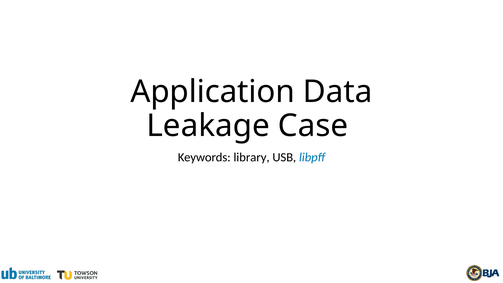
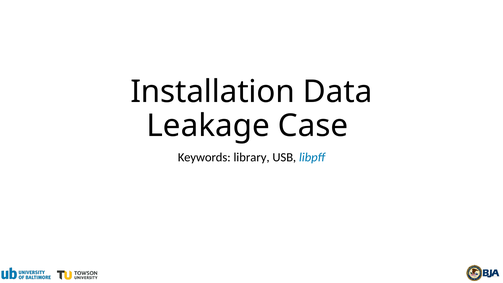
Application: Application -> Installation
